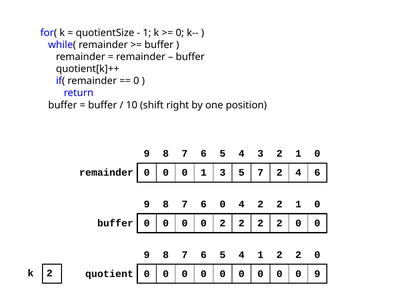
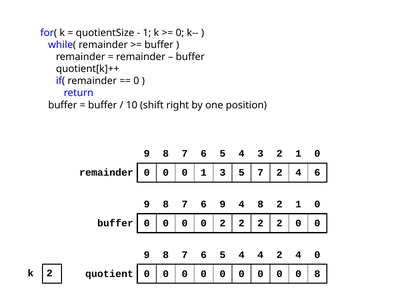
7 6 0: 0 -> 9
4 2: 2 -> 8
4 1: 1 -> 4
2 at (298, 255): 2 -> 4
0 0 0 9: 9 -> 8
